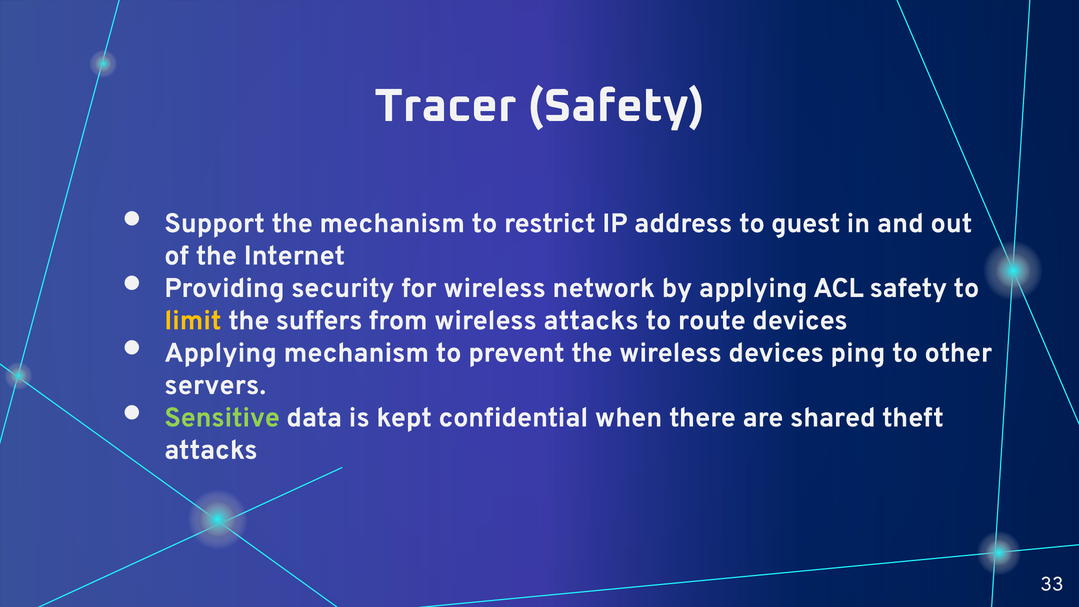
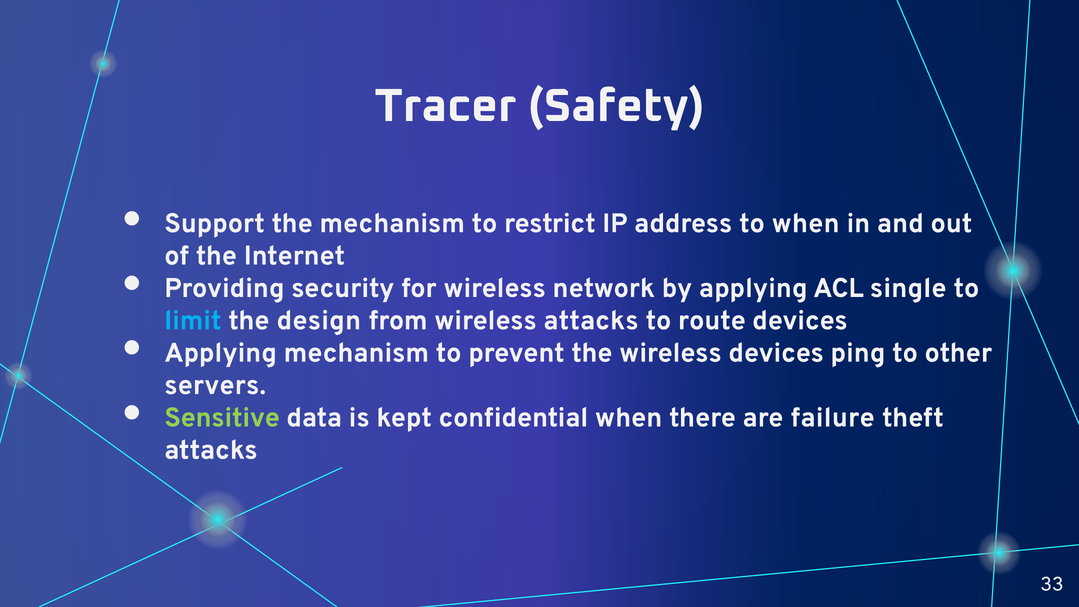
to guest: guest -> when
ACL safety: safety -> single
limit colour: yellow -> light blue
suffers: suffers -> design
shared: shared -> failure
